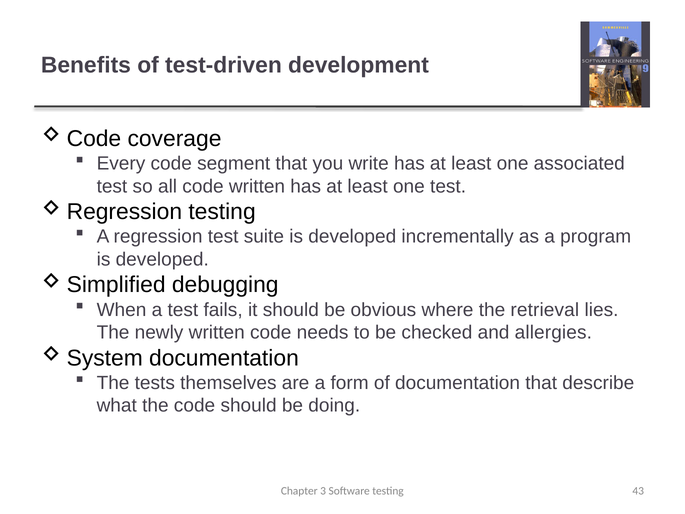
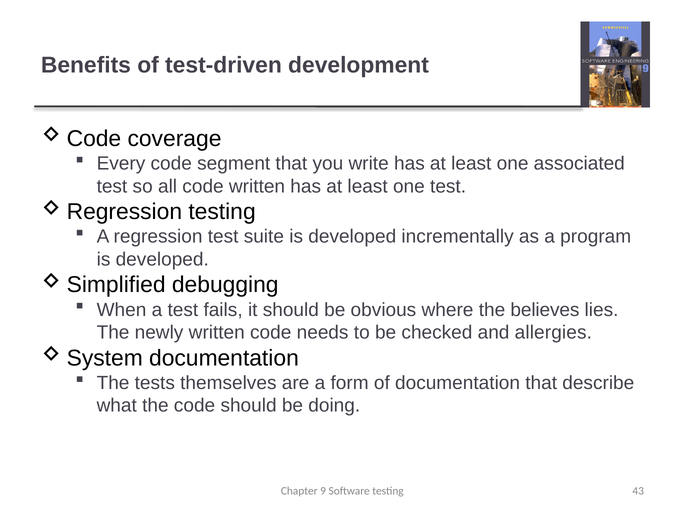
retrieval: retrieval -> believes
3: 3 -> 9
